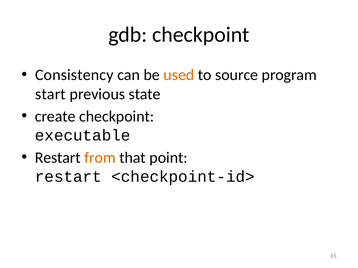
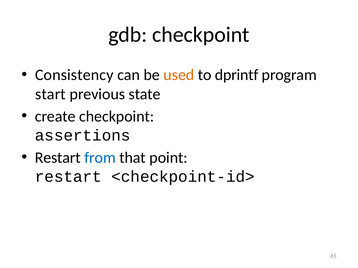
source: source -> dprintf
executable: executable -> assertions
from colour: orange -> blue
